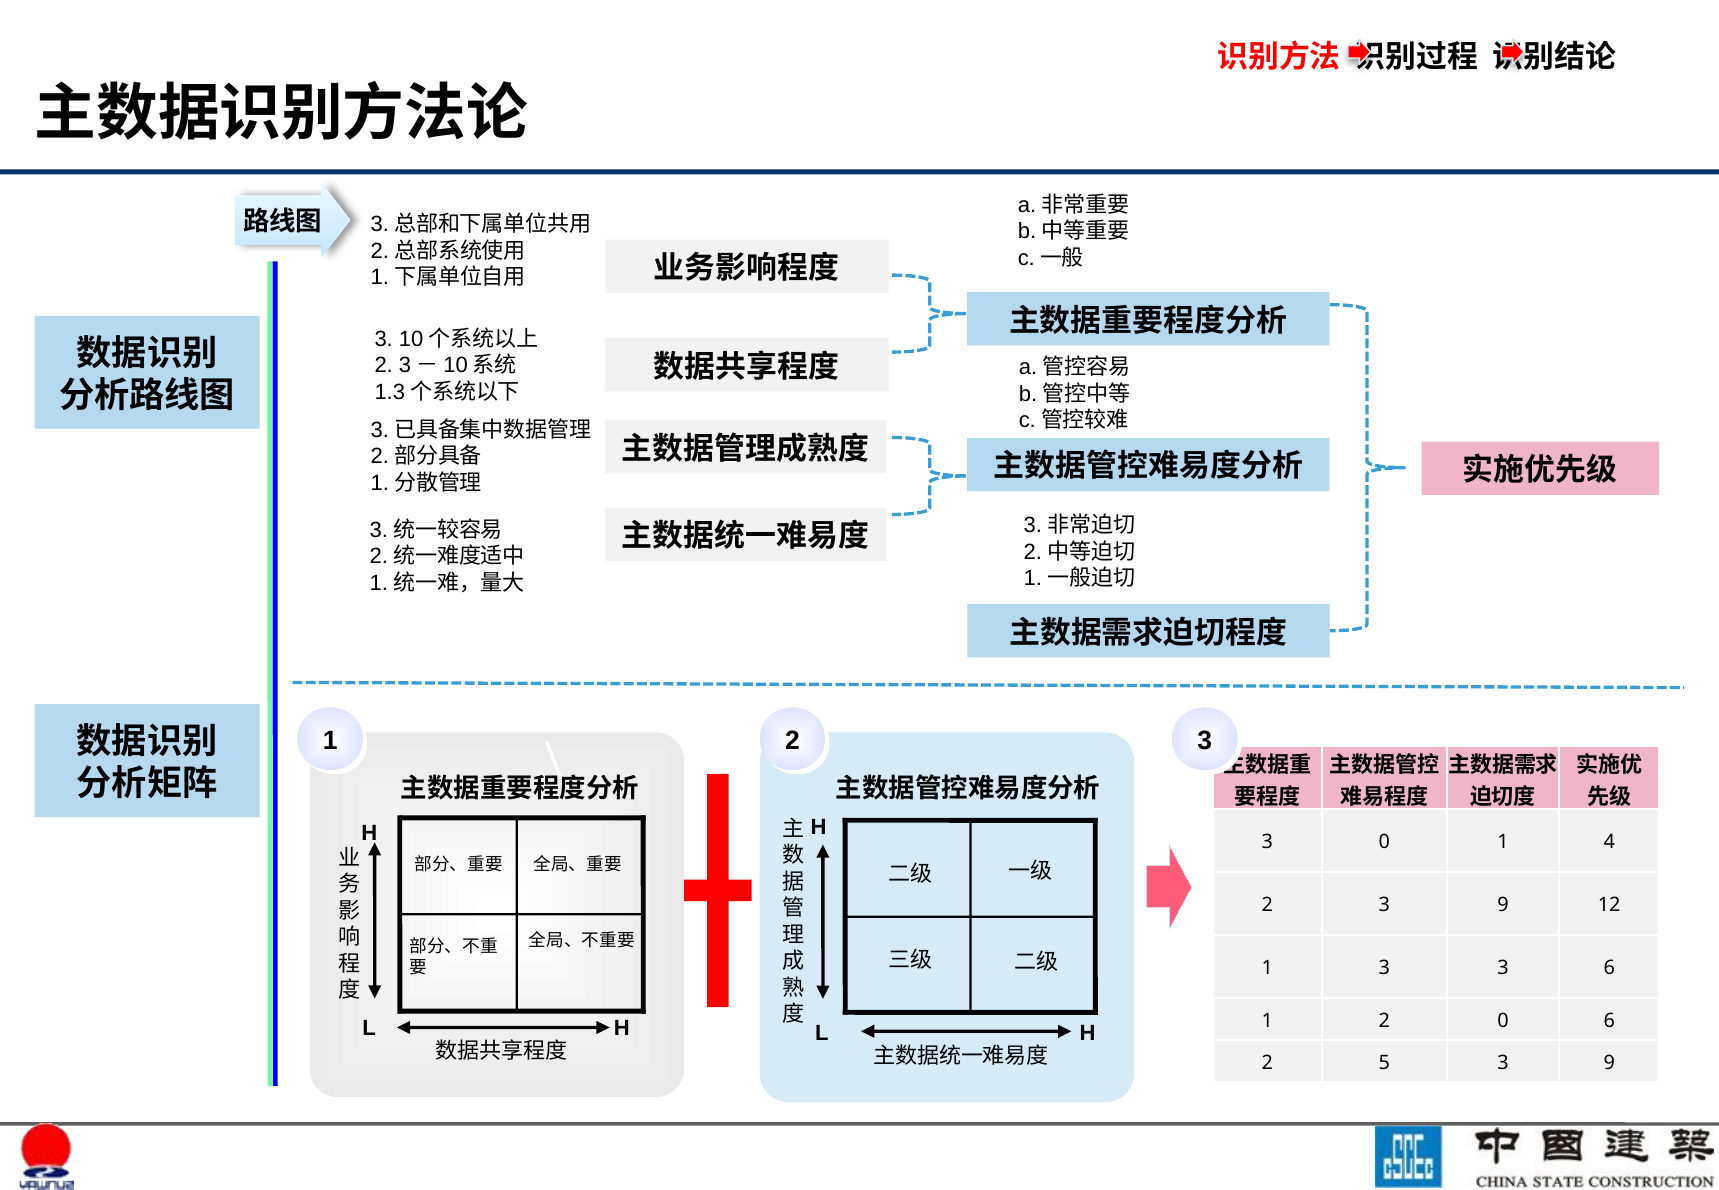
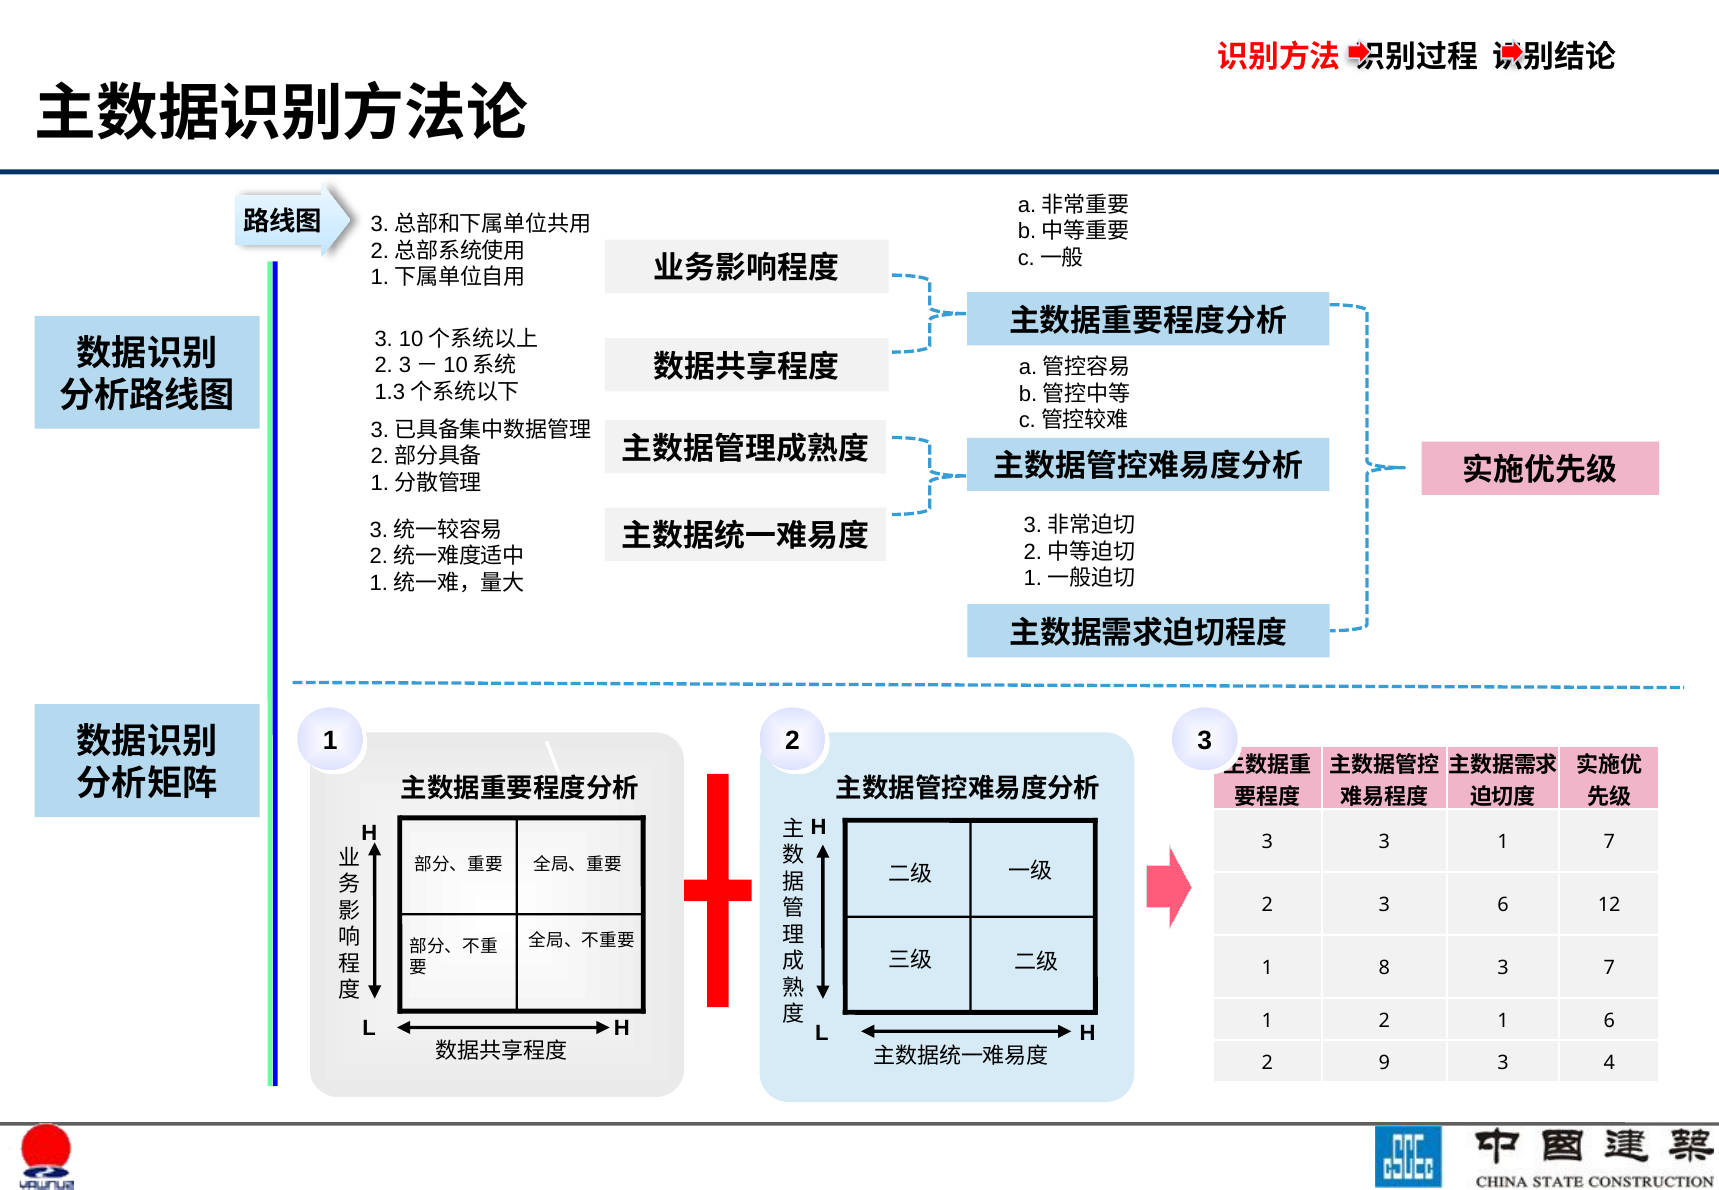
0 at (1384, 842): 0 -> 3
1 4: 4 -> 7
2 3 9: 9 -> 6
1 3: 3 -> 8
3 6: 6 -> 7
2 0: 0 -> 1
5: 5 -> 9
9 at (1609, 1063): 9 -> 4
